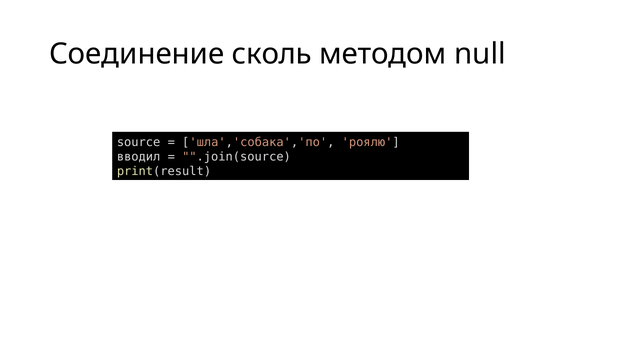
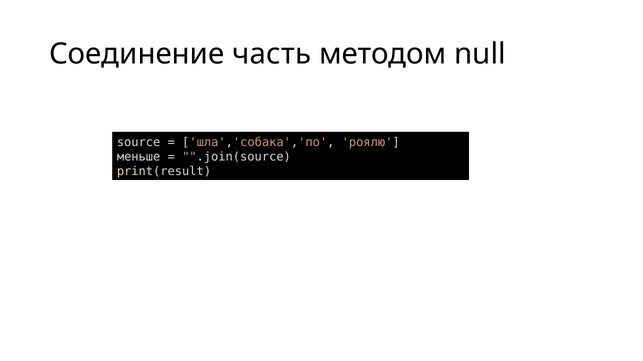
сколь: сколь -> часть
вводил: вводил -> меньше
